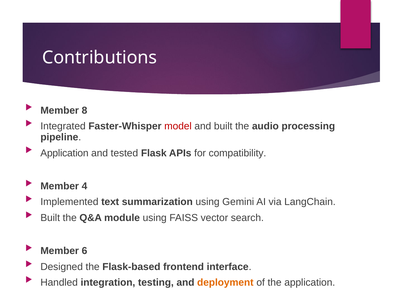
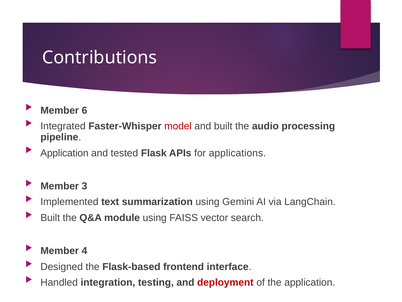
8: 8 -> 6
compatibility: compatibility -> applications
4: 4 -> 3
6: 6 -> 4
deployment colour: orange -> red
